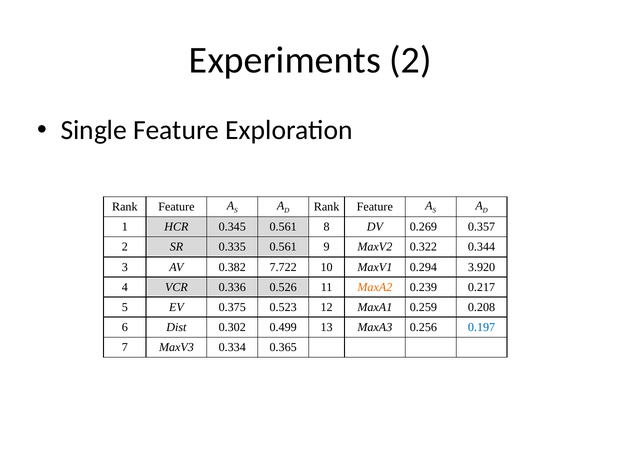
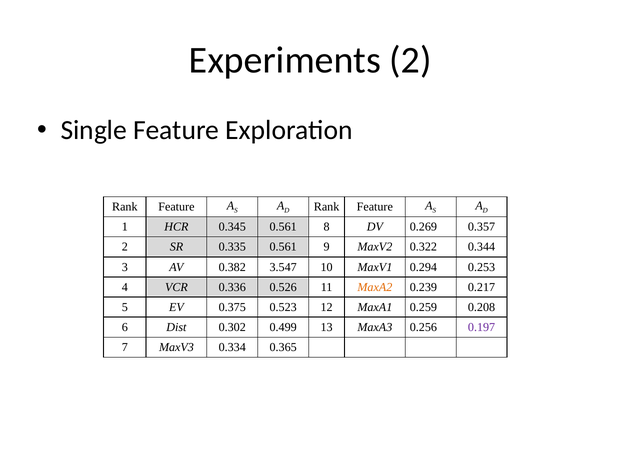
7.722: 7.722 -> 3.547
3.920: 3.920 -> 0.253
0.197 colour: blue -> purple
